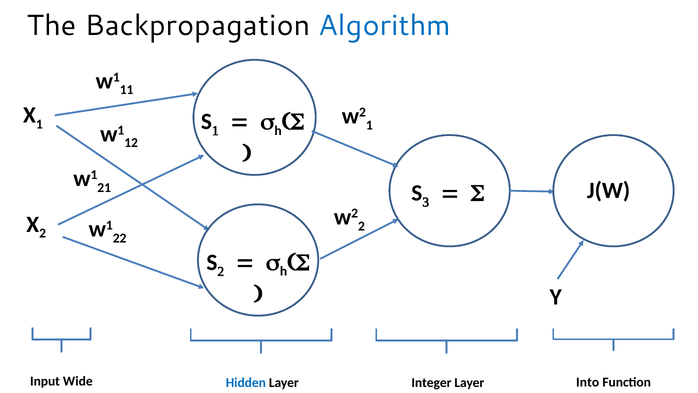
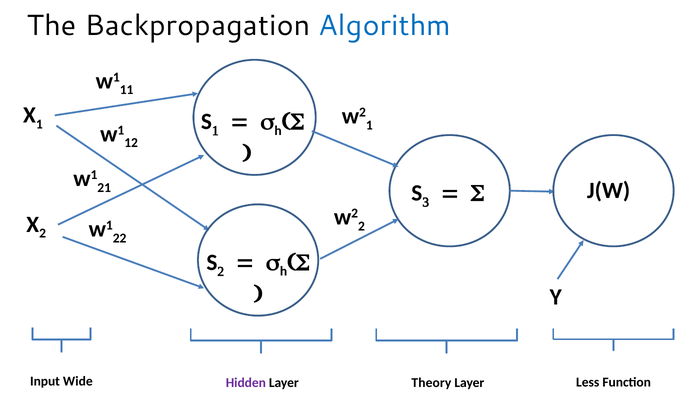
Into: Into -> Less
Hidden colour: blue -> purple
Integer: Integer -> Theory
